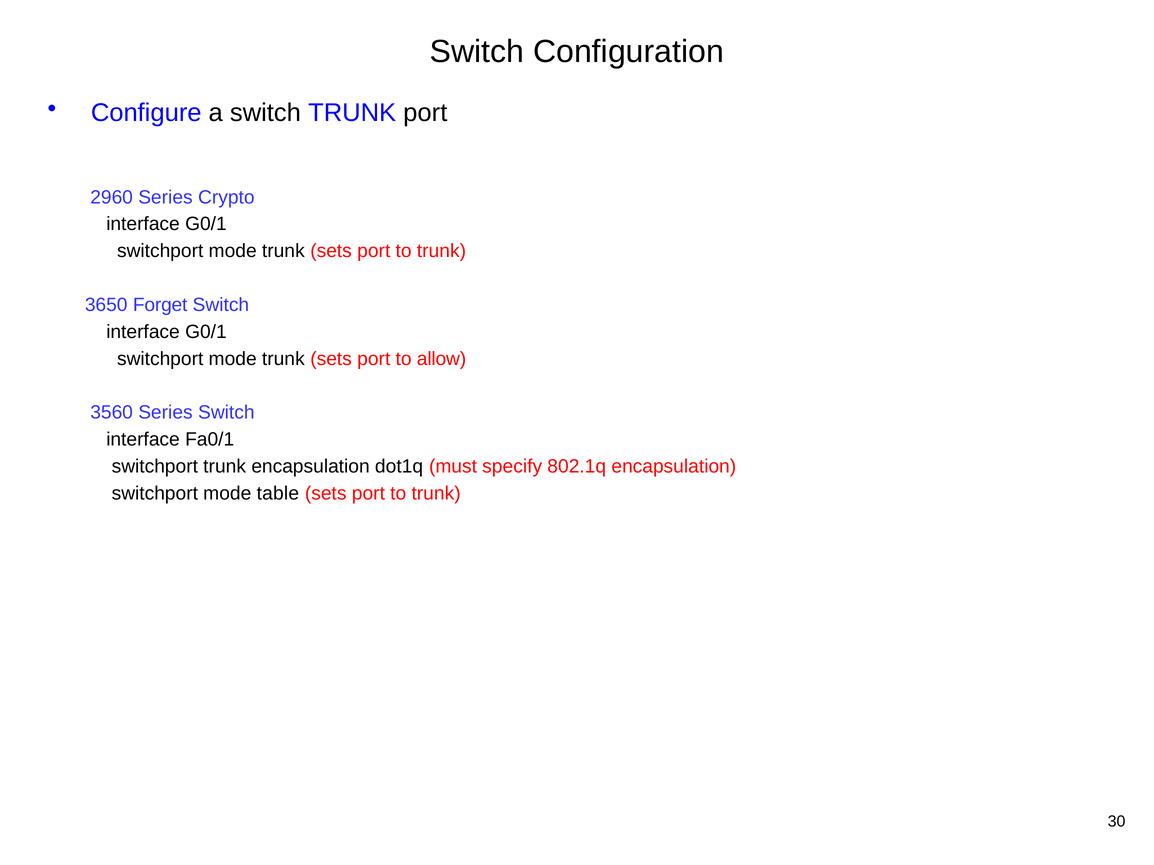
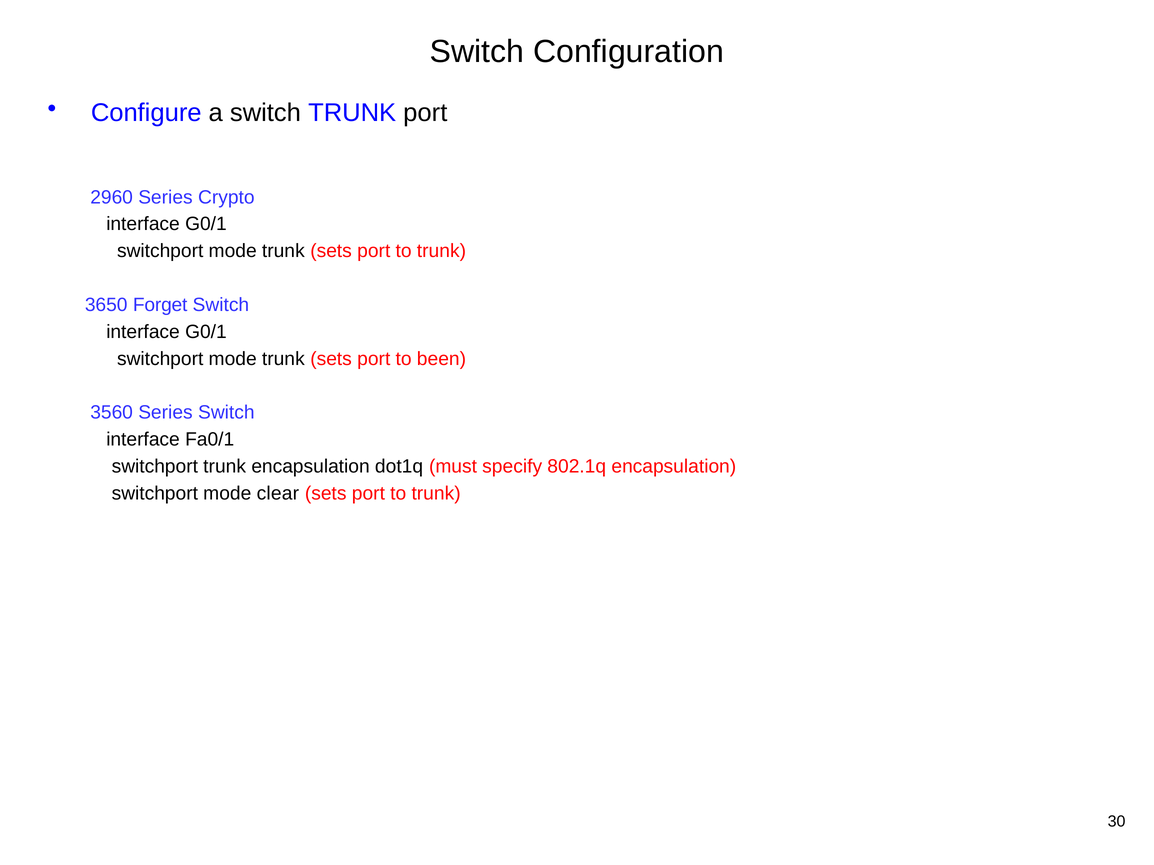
allow: allow -> been
table: table -> clear
